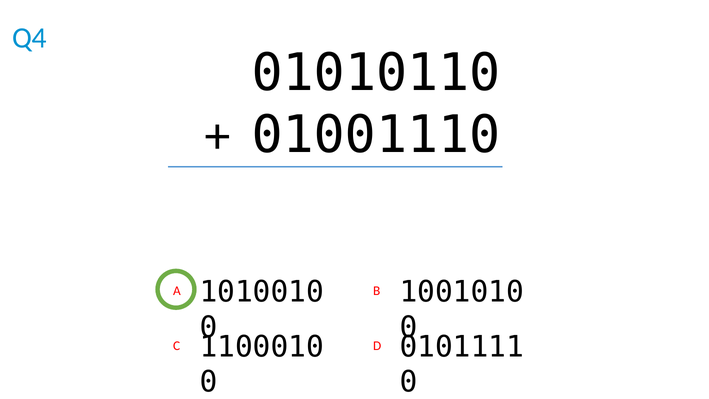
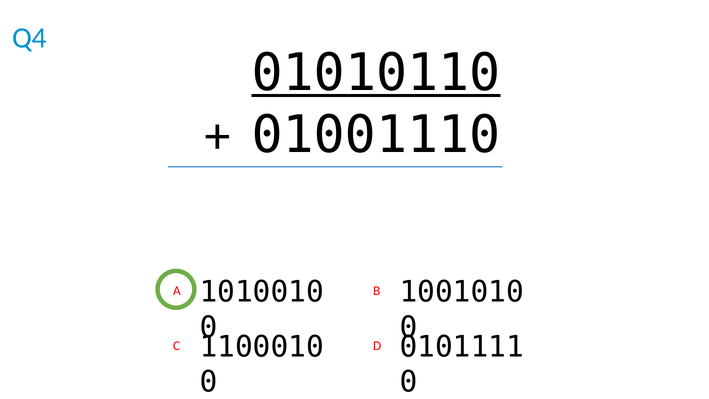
01010110 underline: none -> present
